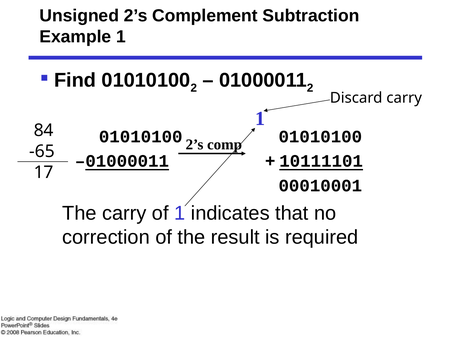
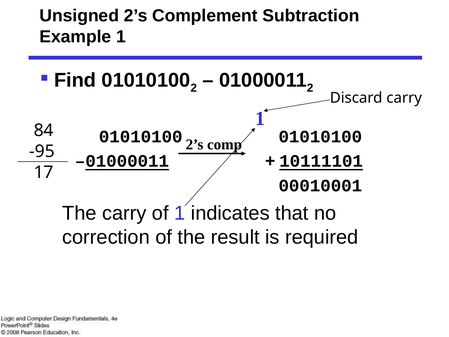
-65: -65 -> -95
